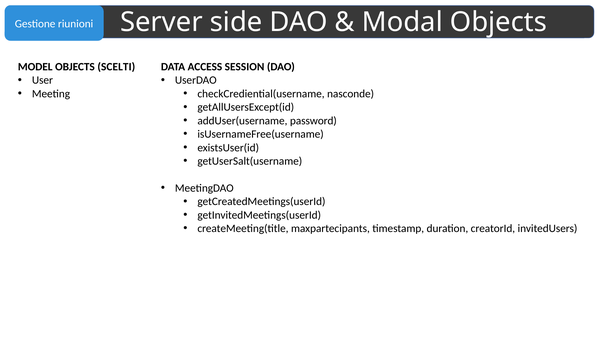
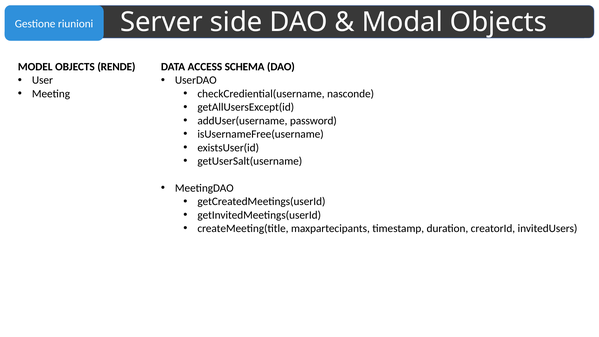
SCELTI: SCELTI -> RENDE
SESSION: SESSION -> SCHEMA
